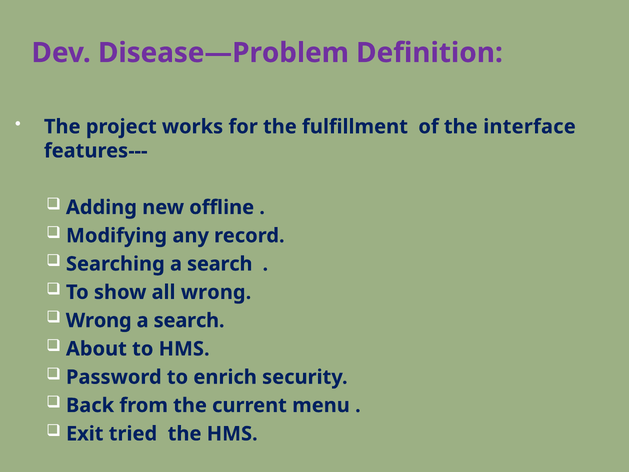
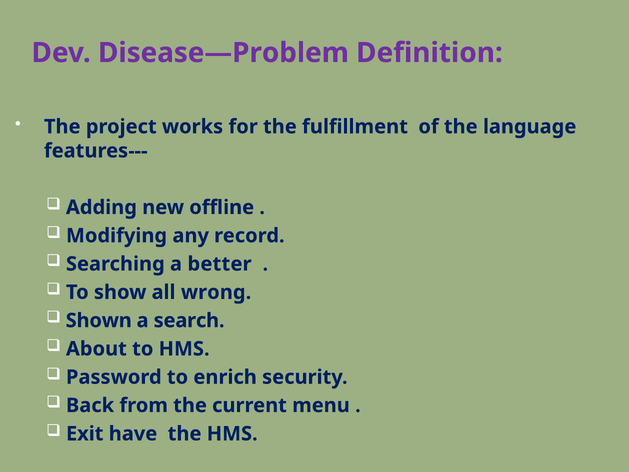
interface: interface -> language
Searching a search: search -> better
Wrong at (99, 320): Wrong -> Shown
tried: tried -> have
